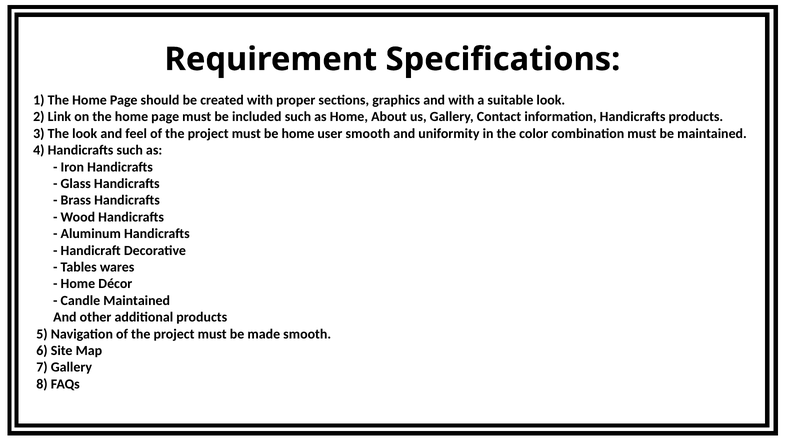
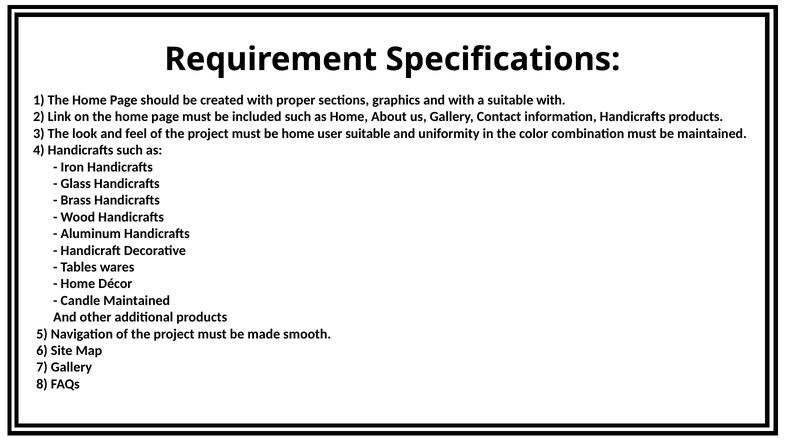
suitable look: look -> with
user smooth: smooth -> suitable
